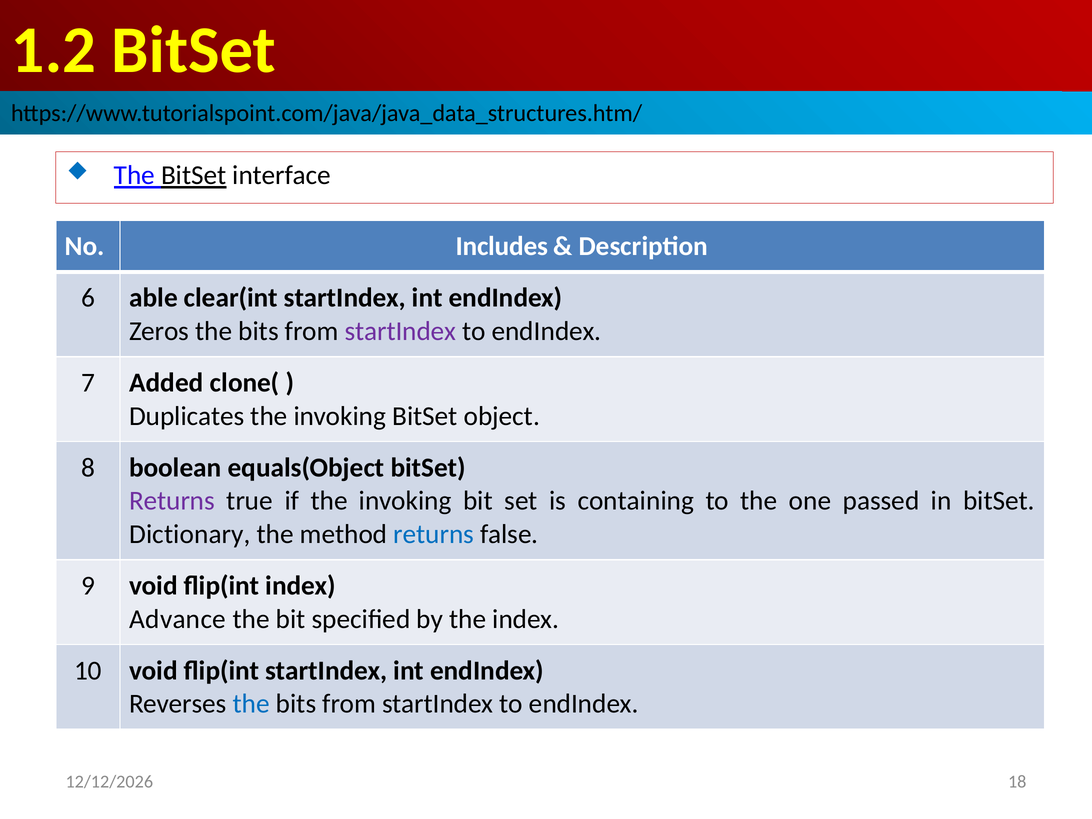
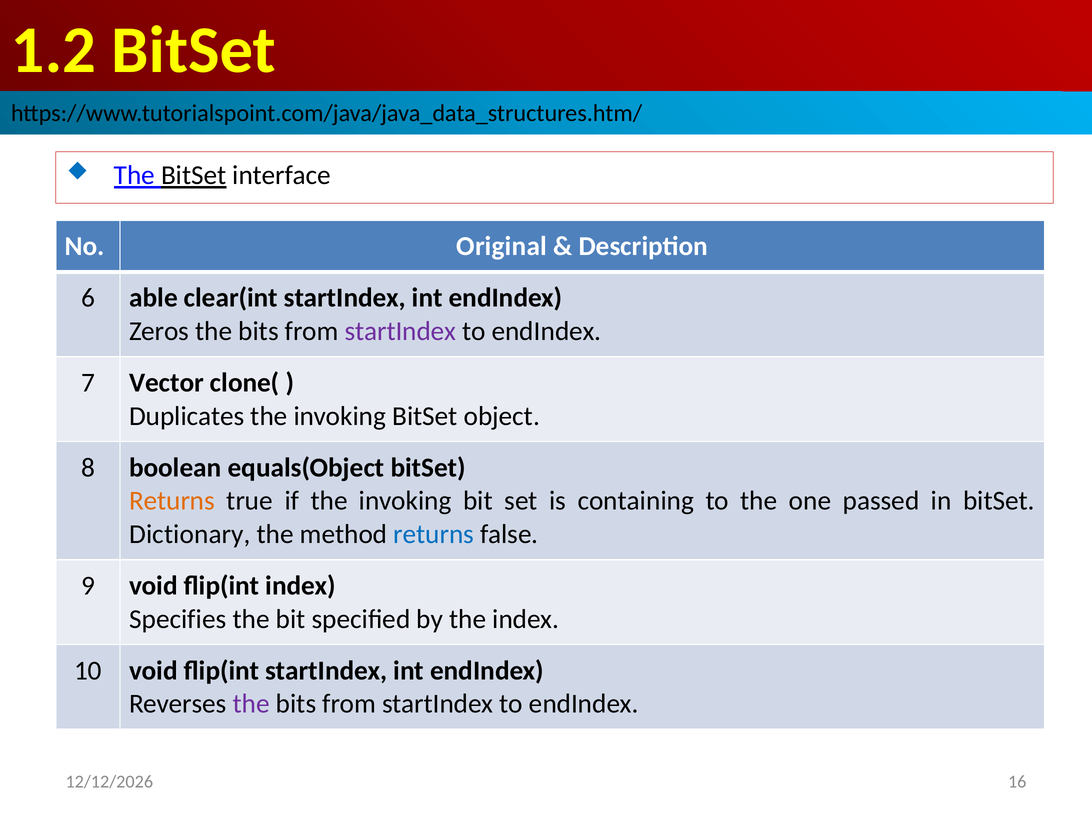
Includes: Includes -> Original
Added: Added -> Vector
Returns at (172, 501) colour: purple -> orange
Advance: Advance -> Specifies
the at (251, 704) colour: blue -> purple
18: 18 -> 16
